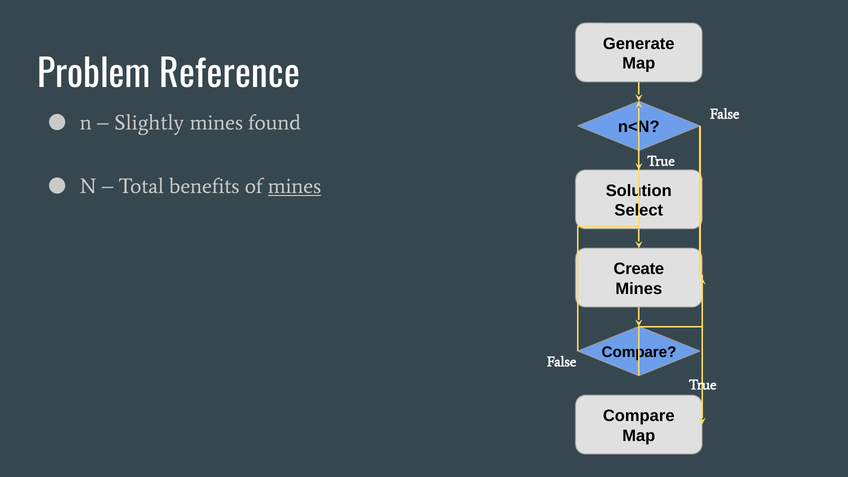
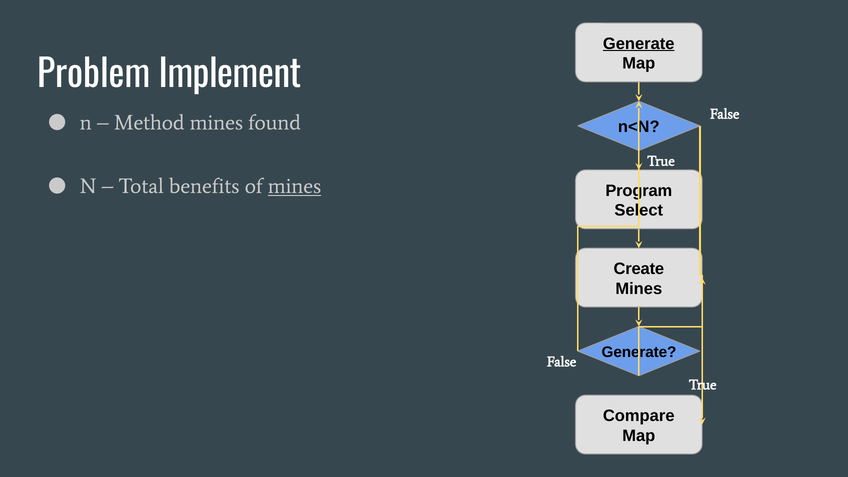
Generate at (639, 44) underline: none -> present
Reference: Reference -> Implement
Slightly: Slightly -> Method
Solution: Solution -> Program
Compare at (639, 352): Compare -> Generate
